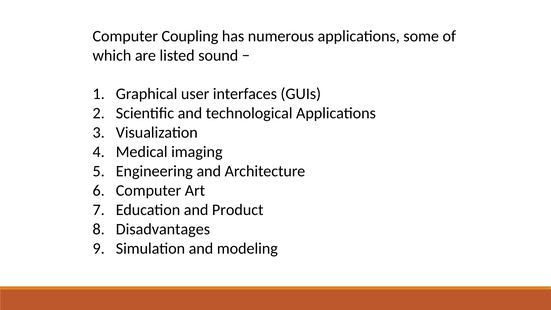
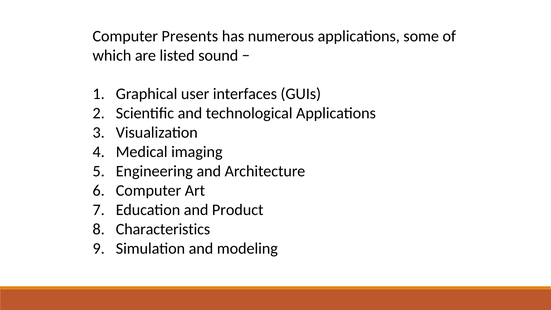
Coupling: Coupling -> Presents
Disadvantages: Disadvantages -> Characteristics
